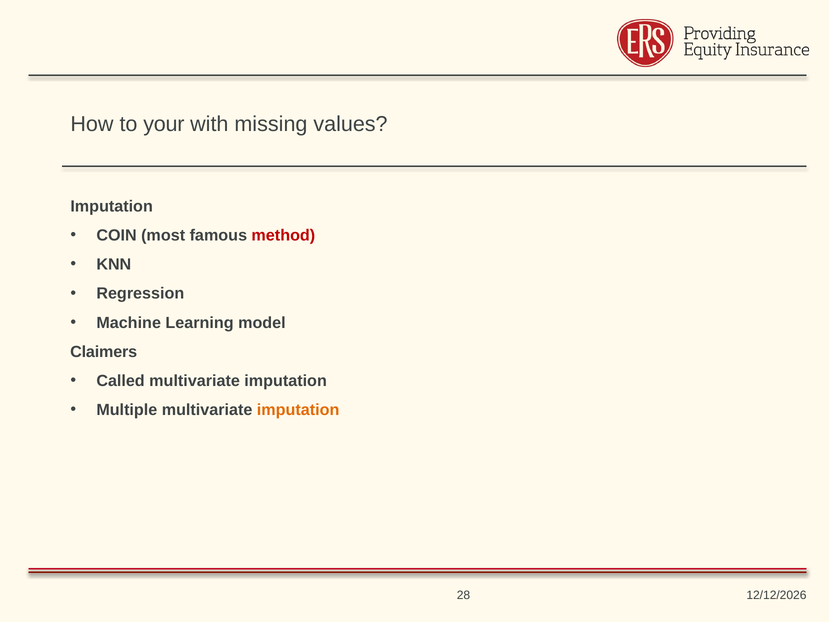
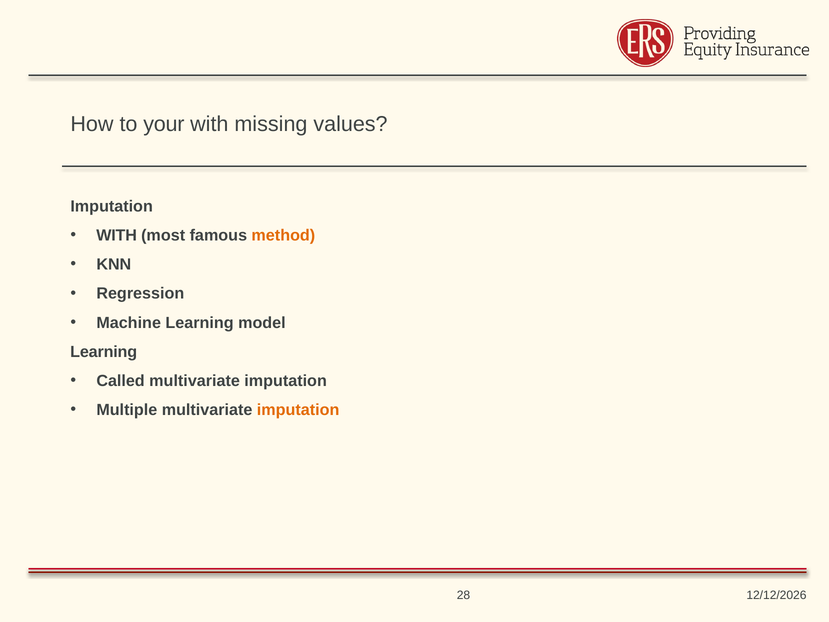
COIN at (117, 235): COIN -> WITH
method colour: red -> orange
Claimers at (104, 352): Claimers -> Learning
